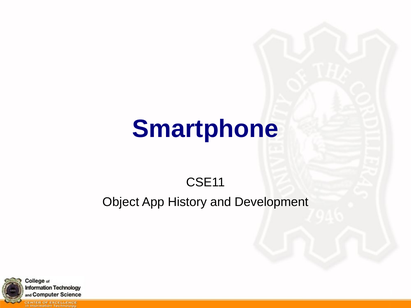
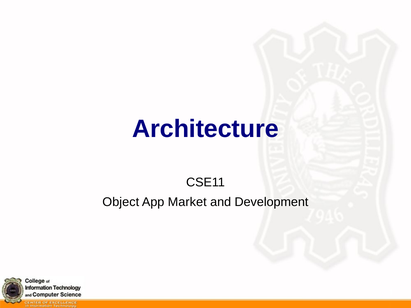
Smartphone: Smartphone -> Architecture
History: History -> Market
